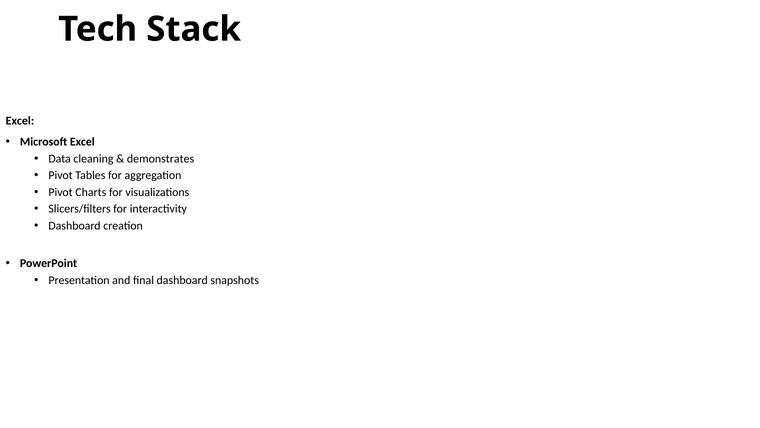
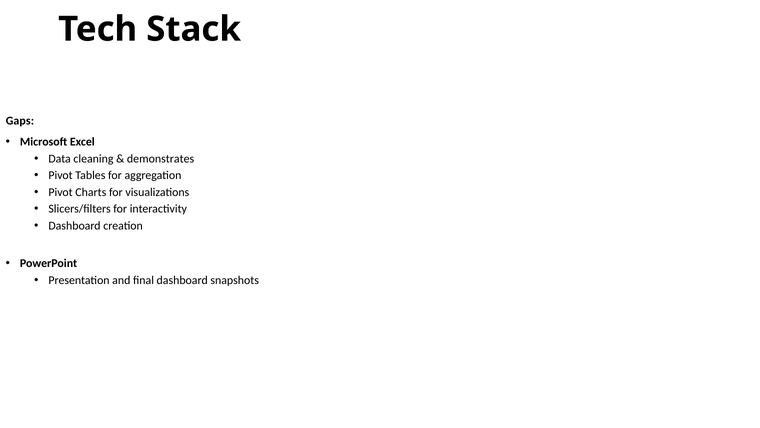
Excel at (20, 121): Excel -> Gaps
